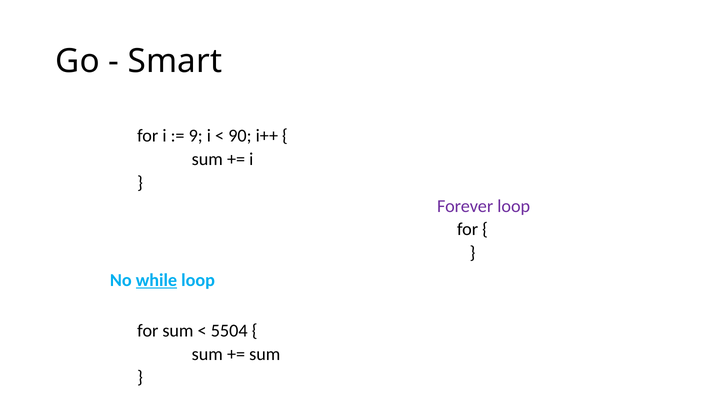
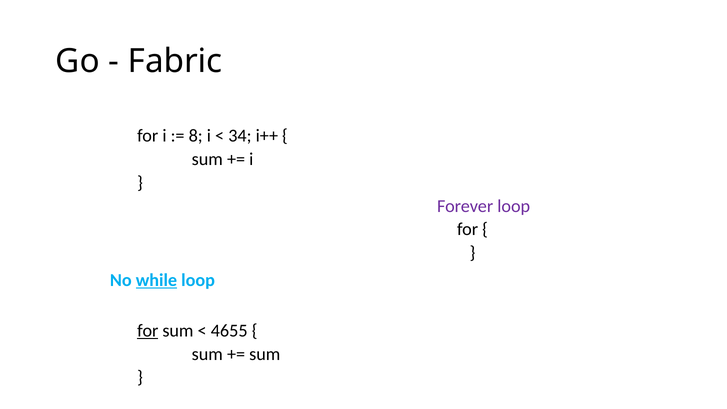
Smart: Smart -> Fabric
9: 9 -> 8
90: 90 -> 34
for at (148, 331) underline: none -> present
5504: 5504 -> 4655
